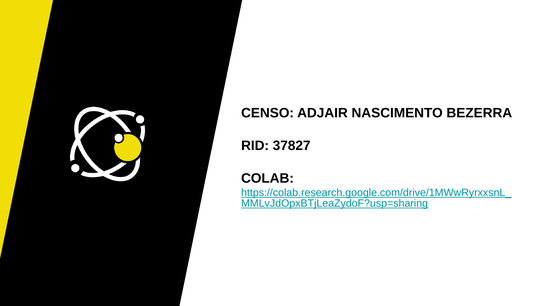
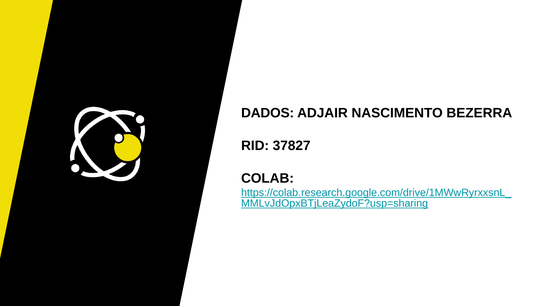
CENSO: CENSO -> DADOS
